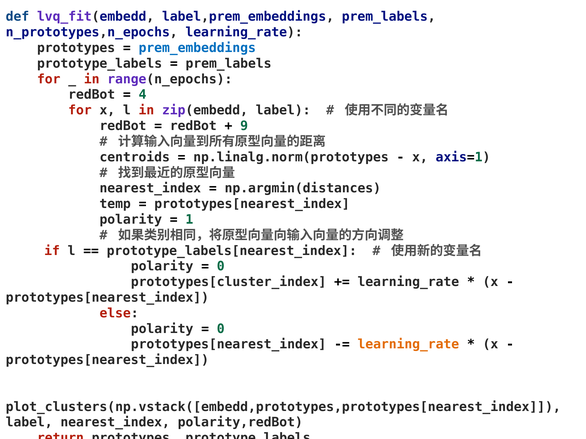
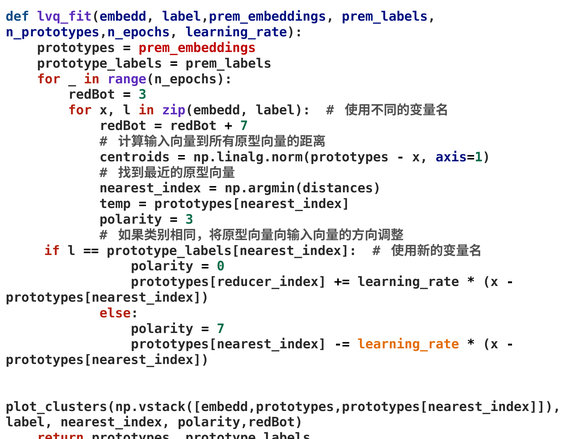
prem_embeddings colour: blue -> red
4 at (143, 95): 4 -> 3
9 at (244, 126): 9 -> 7
1 at (189, 220): 1 -> 3
prototypes[cluster_index: prototypes[cluster_index -> prototypes[reducer_index
0 at (221, 329): 0 -> 7
